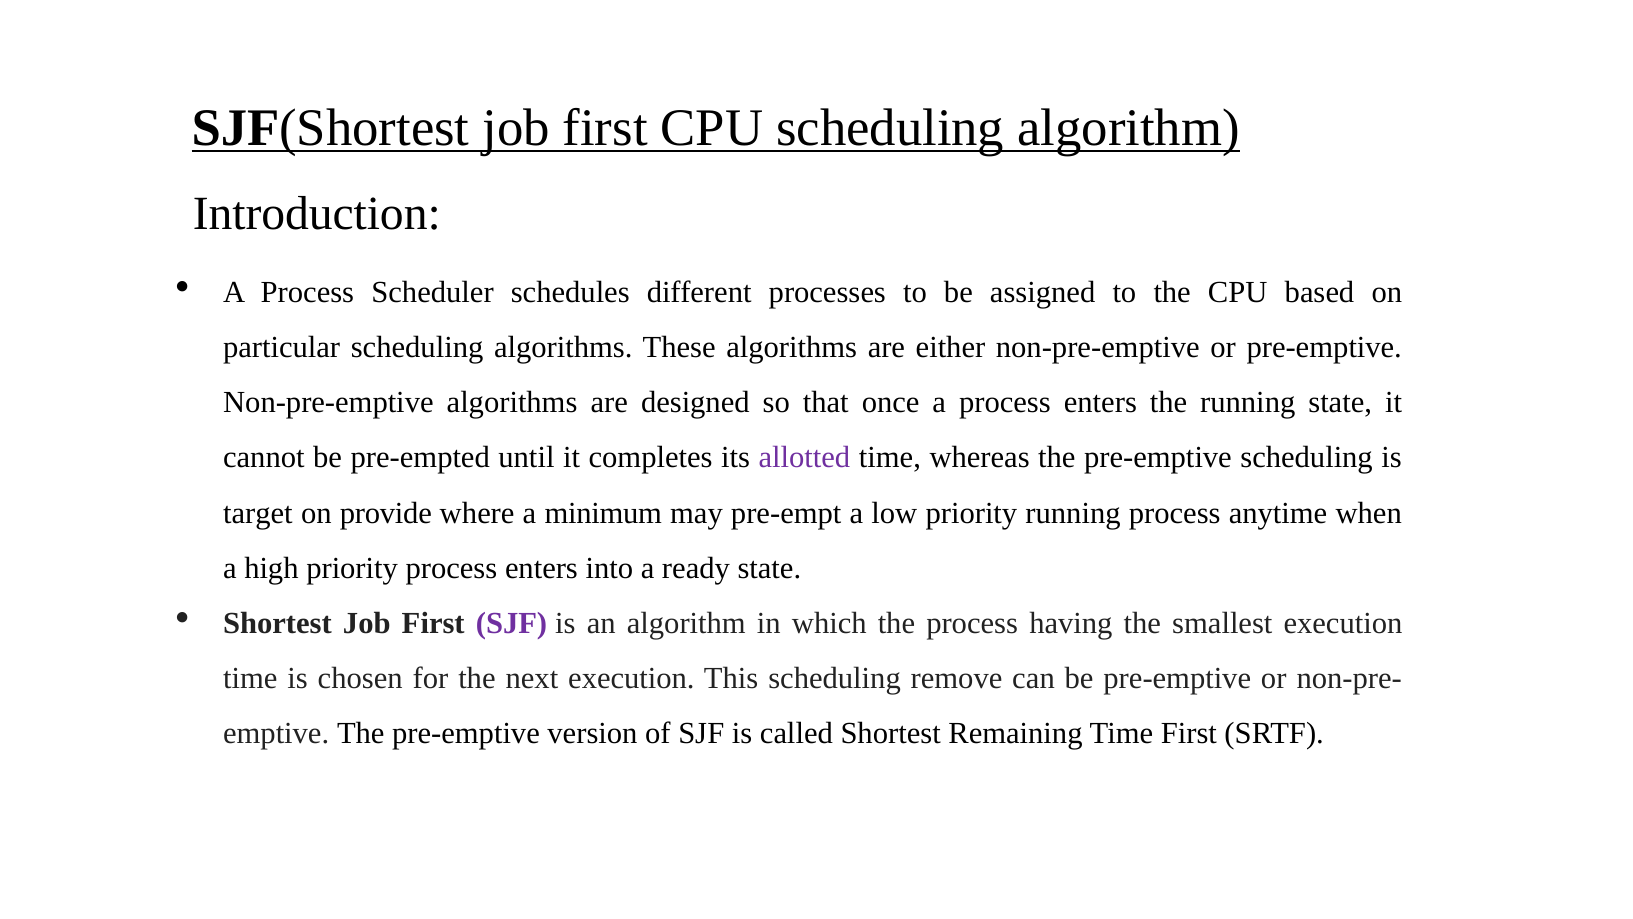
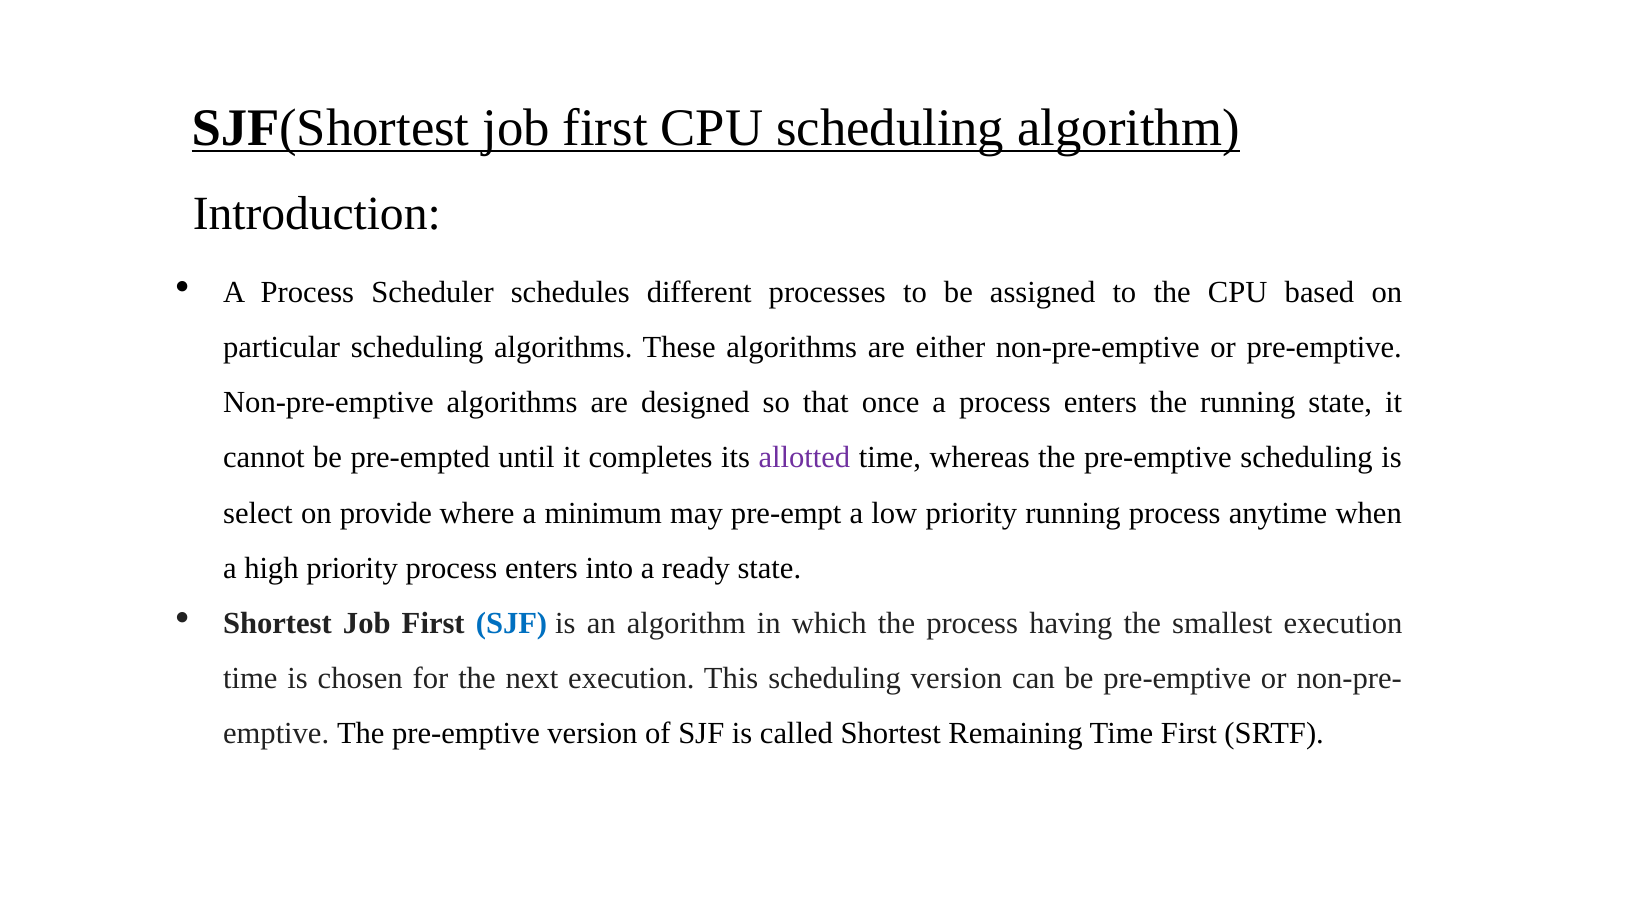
target: target -> select
SJF at (512, 623) colour: purple -> blue
scheduling remove: remove -> version
